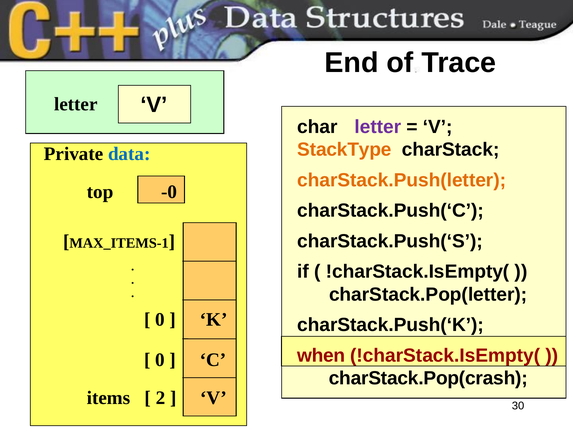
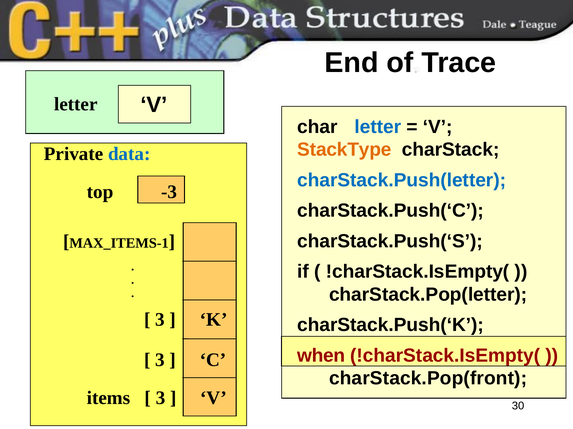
letter at (378, 127) colour: purple -> blue
charStack.Push(letter colour: orange -> blue
-0: -0 -> -3
0 at (160, 320): 0 -> 3
0 at (160, 360): 0 -> 3
charStack.Pop(crash: charStack.Pop(crash -> charStack.Pop(front
2 at (161, 399): 2 -> 3
